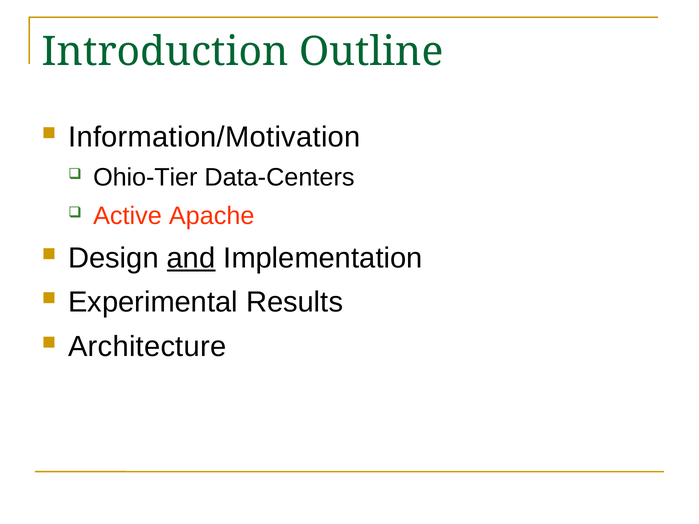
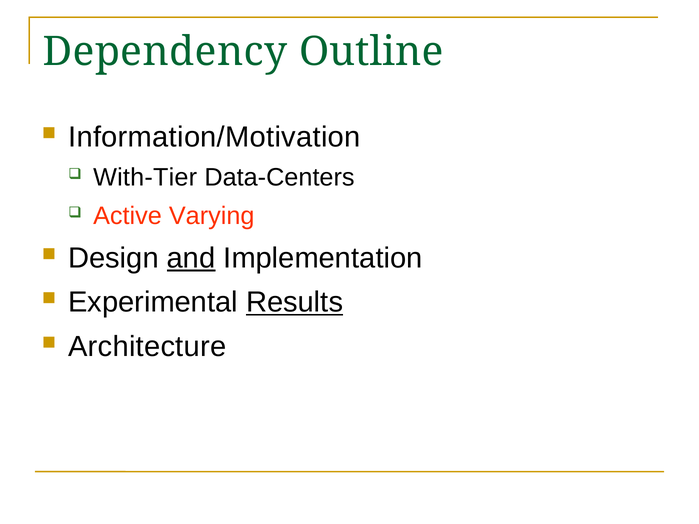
Introduction: Introduction -> Dependency
Ohio-Tier: Ohio-Tier -> With-Tier
Apache: Apache -> Varying
Results underline: none -> present
